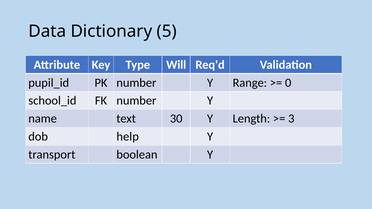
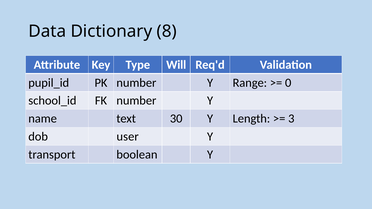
5: 5 -> 8
help: help -> user
